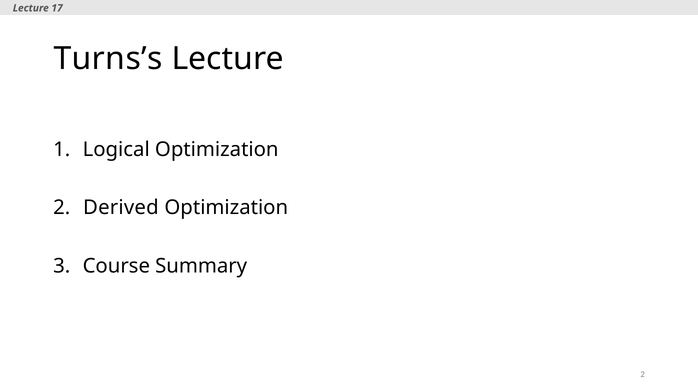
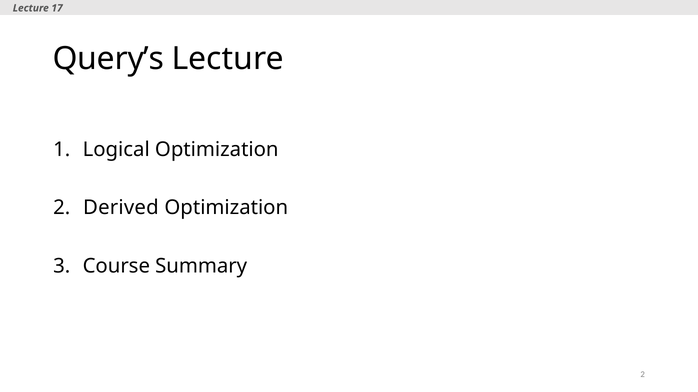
Turns’s: Turns’s -> Query’s
